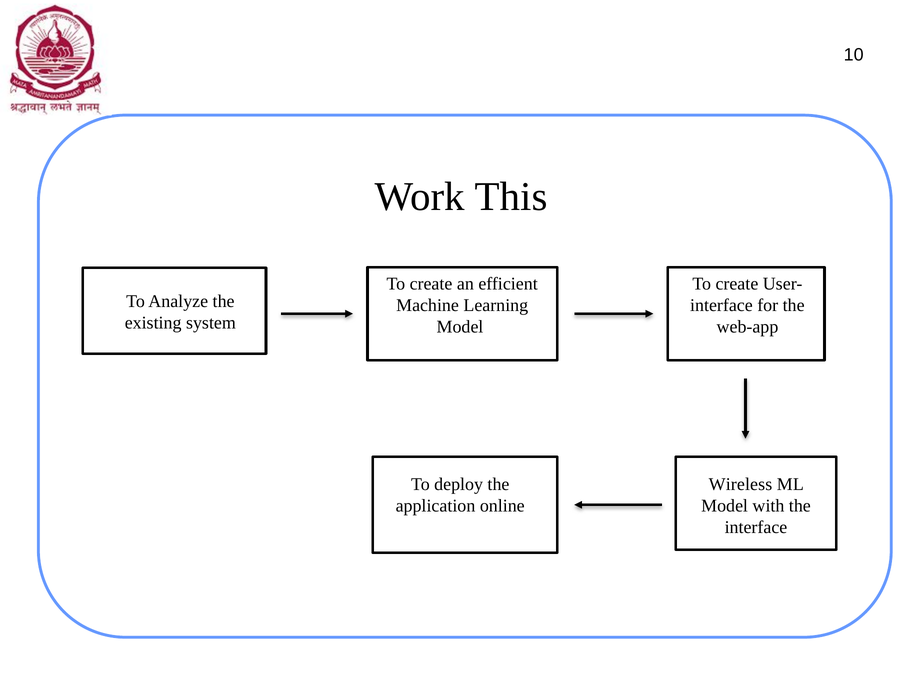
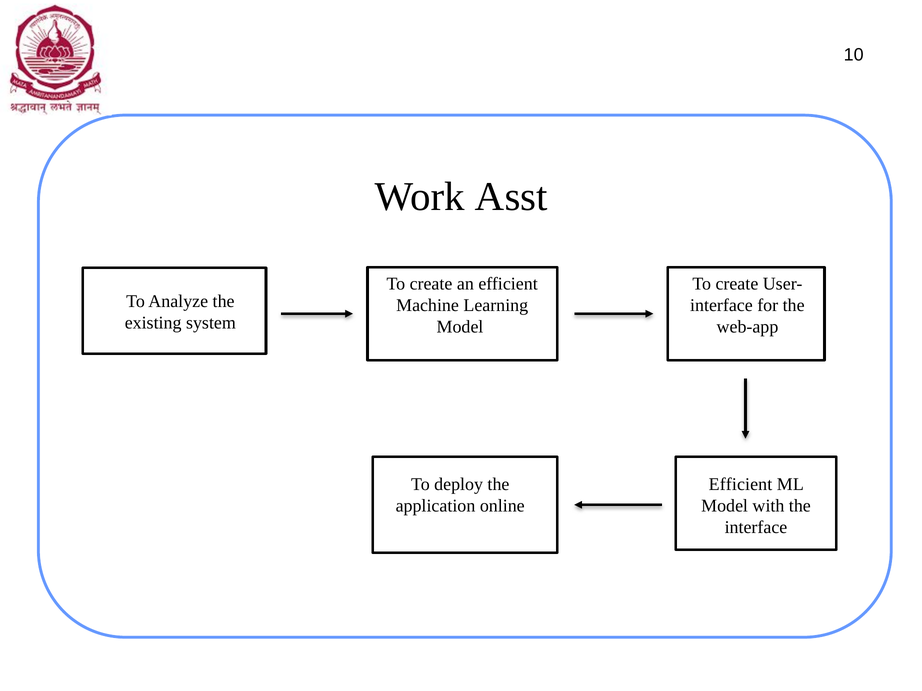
This: This -> Asst
Wireless at (740, 484): Wireless -> Efficient
